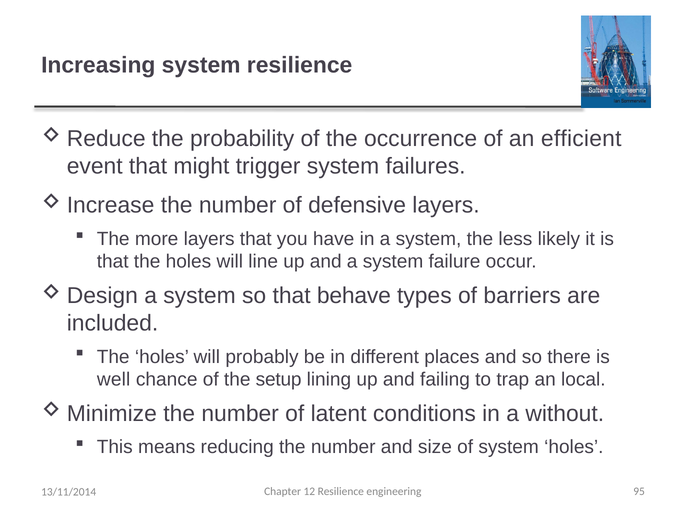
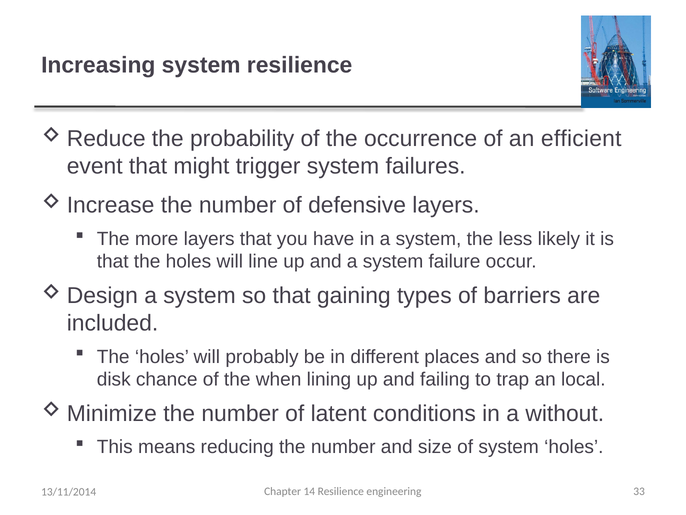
behave: behave -> gaining
well: well -> disk
setup: setup -> when
12: 12 -> 14
95: 95 -> 33
